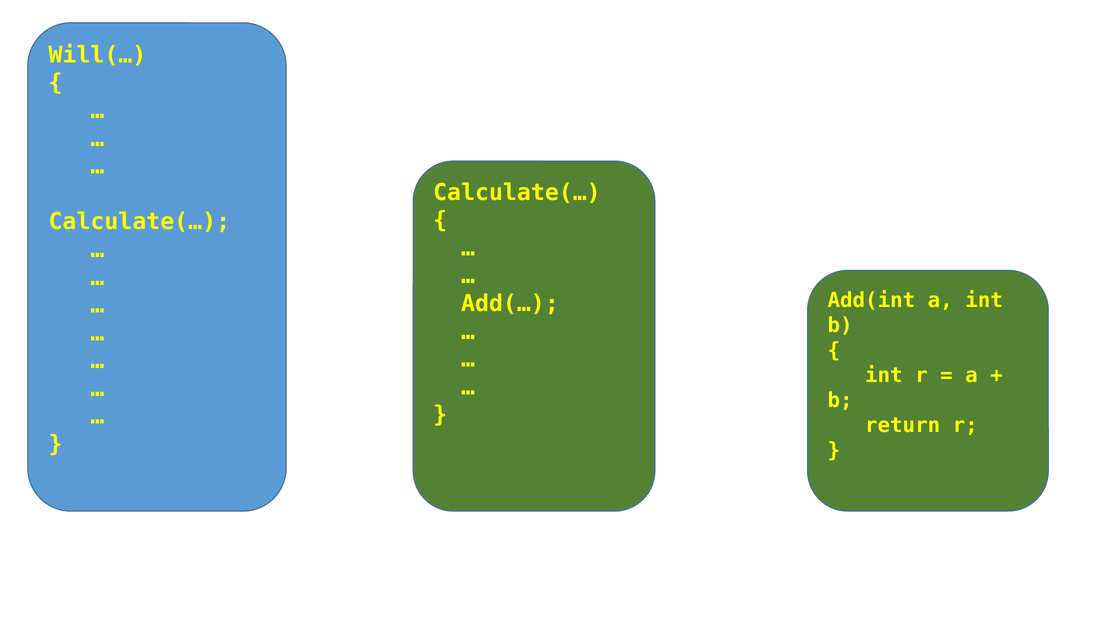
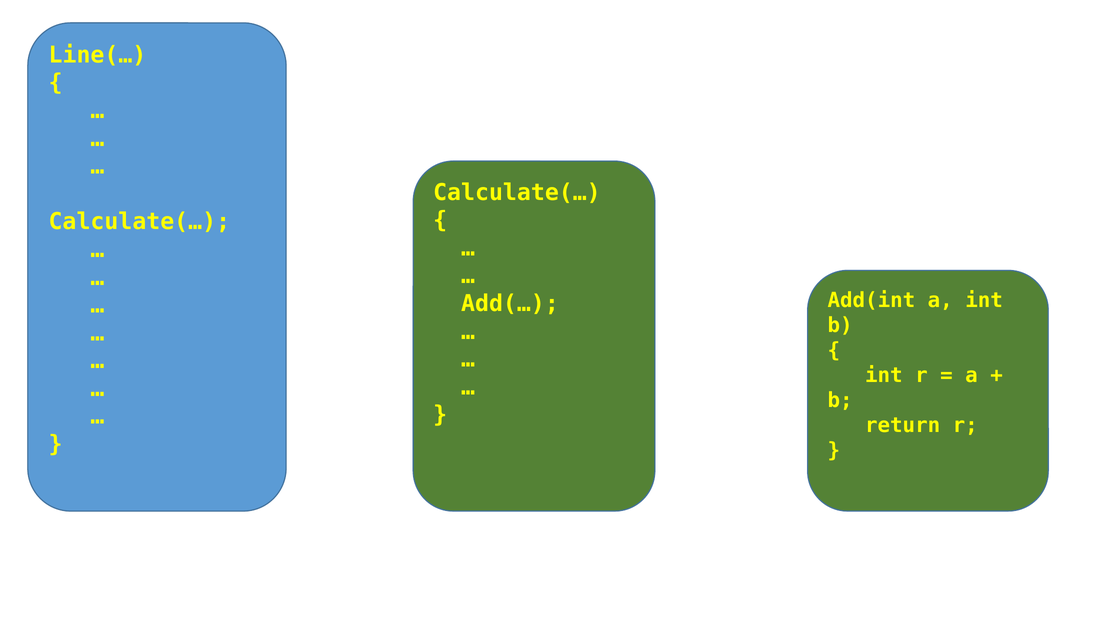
Will(…: Will(… -> Line(…
